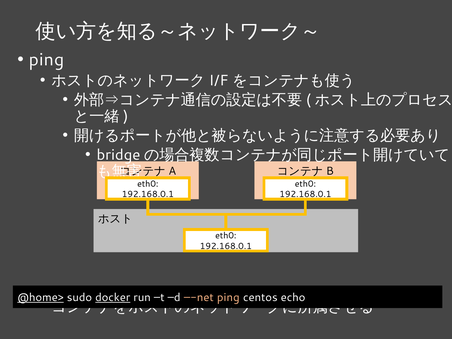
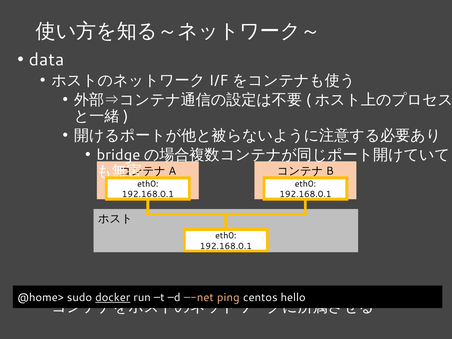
ping at (47, 60): ping -> data
@home> underline: present -> none
echo: echo -> hello
